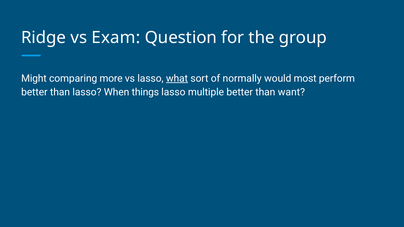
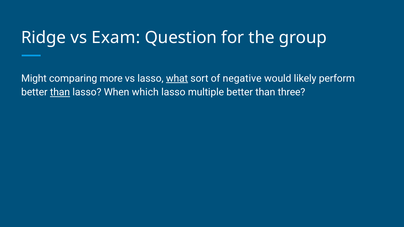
normally: normally -> negative
most: most -> likely
than at (60, 92) underline: none -> present
things: things -> which
want: want -> three
